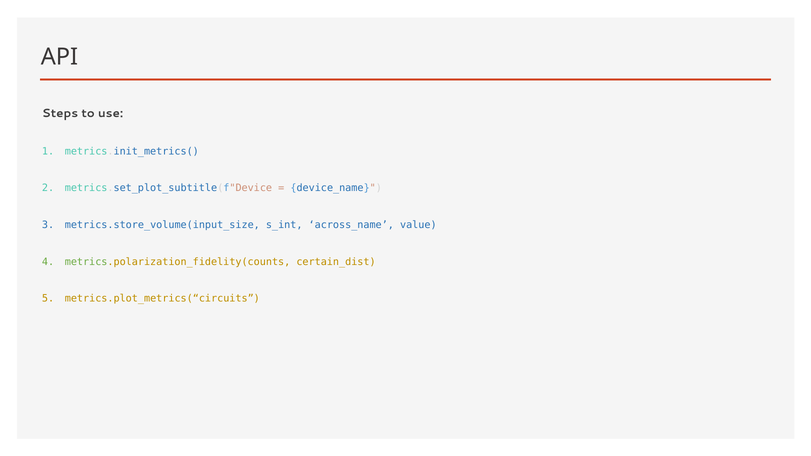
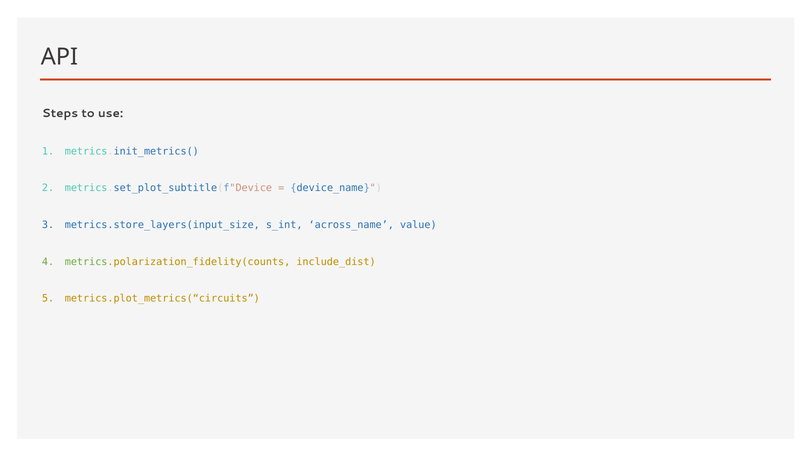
metrics.store_volume(input_size: metrics.store_volume(input_size -> metrics.store_layers(input_size
certain_dist: certain_dist -> include_dist
